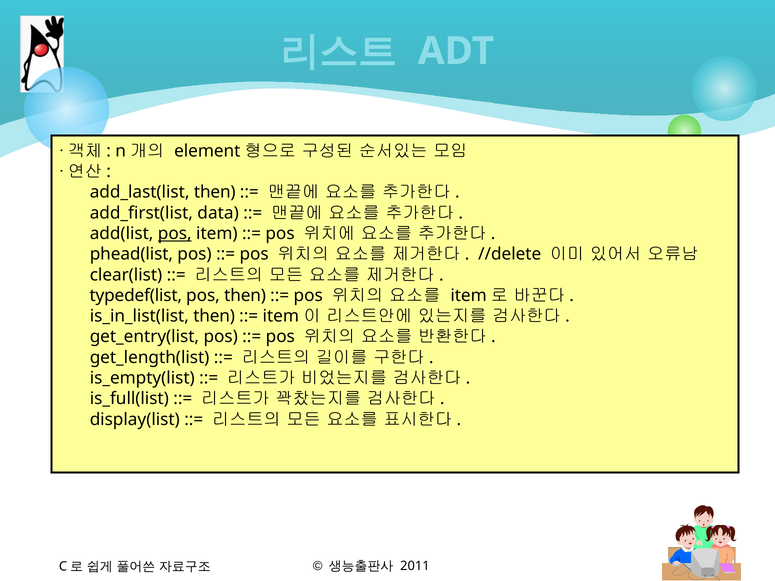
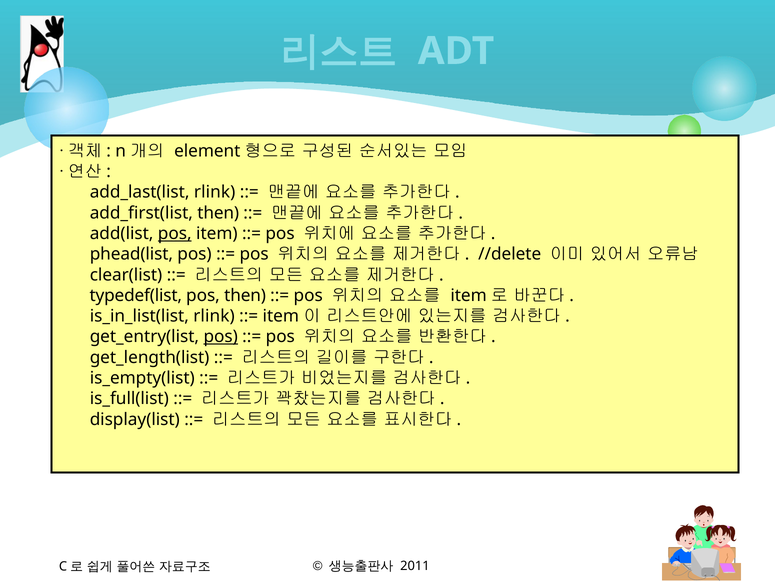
add_last(list then: then -> rlink
add_first(list data: data -> then
is_in_list(list then: then -> rlink
pos at (221, 337) underline: none -> present
